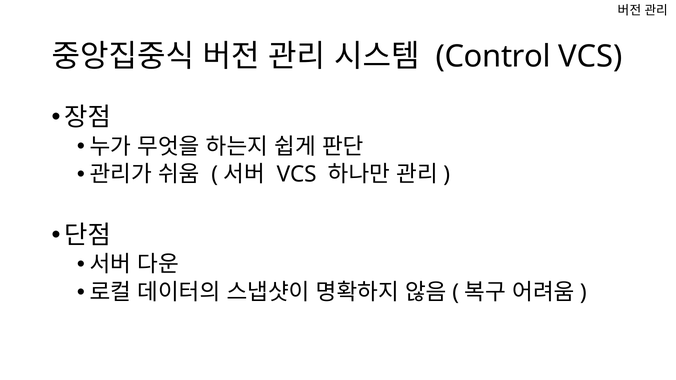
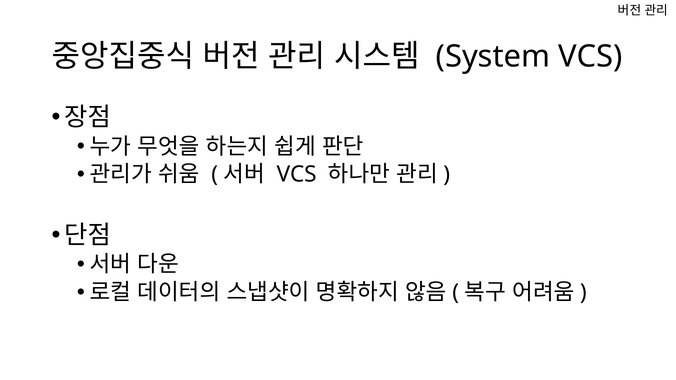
Control: Control -> System
